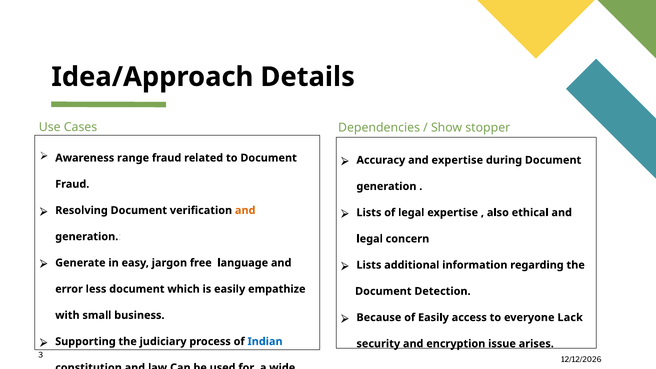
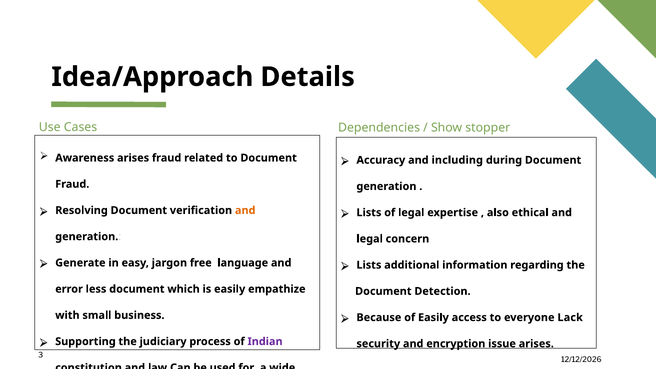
Awareness range: range -> arises
and expertise: expertise -> including
Indian colour: blue -> purple
